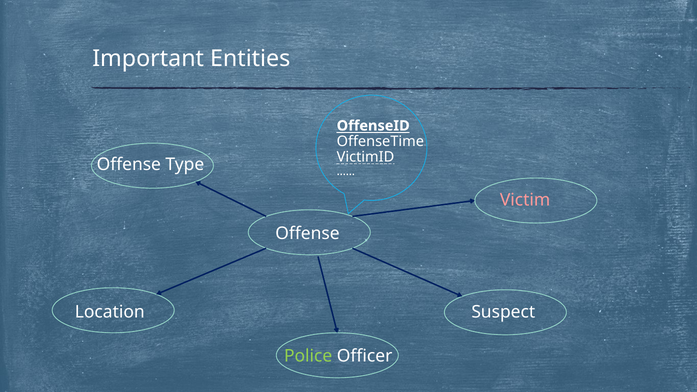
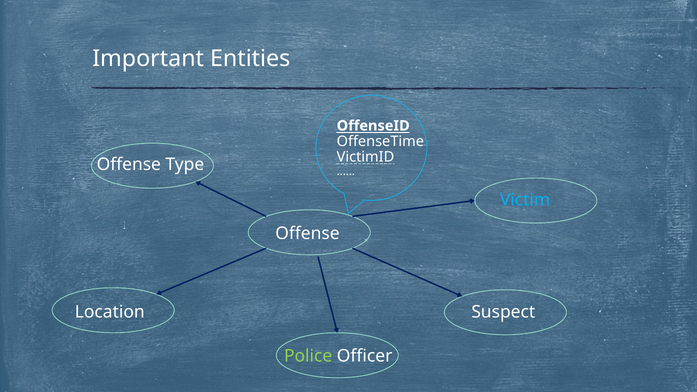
Victim colour: pink -> light blue
